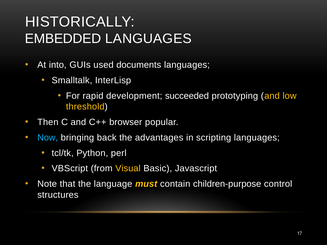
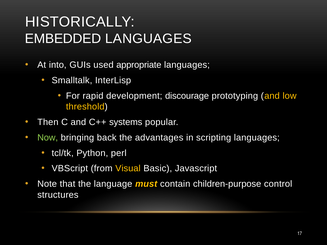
documents: documents -> appropriate
succeeded: succeeded -> discourage
browser: browser -> systems
Now colour: light blue -> light green
